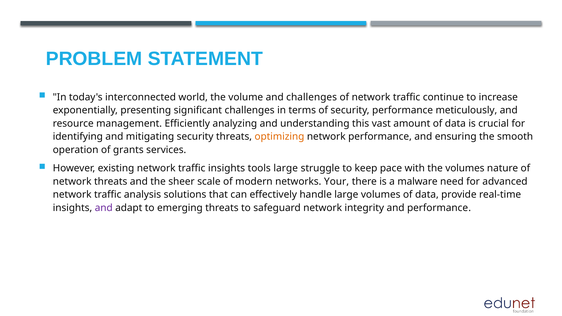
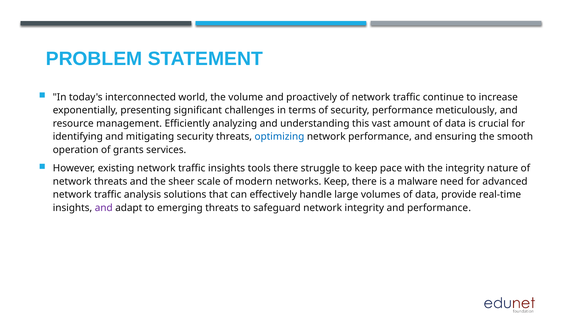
and challenges: challenges -> proactively
optimizing colour: orange -> blue
tools large: large -> there
the volumes: volumes -> integrity
networks Your: Your -> Keep
